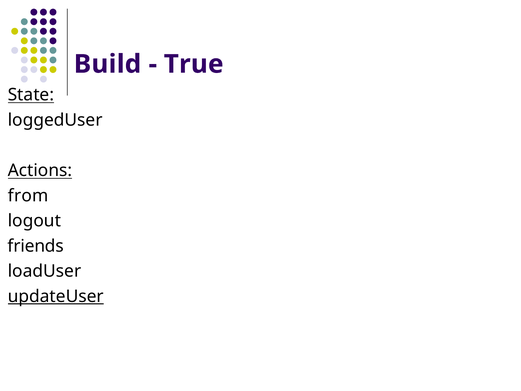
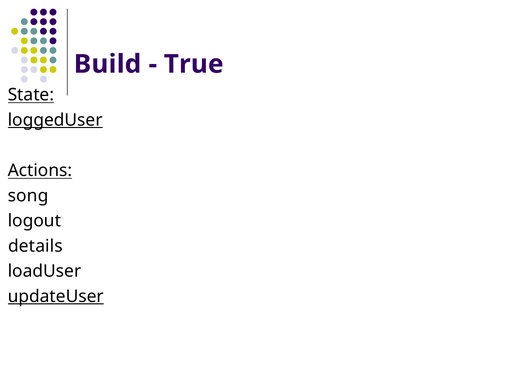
loggedUser underline: none -> present
from: from -> song
friends: friends -> details
